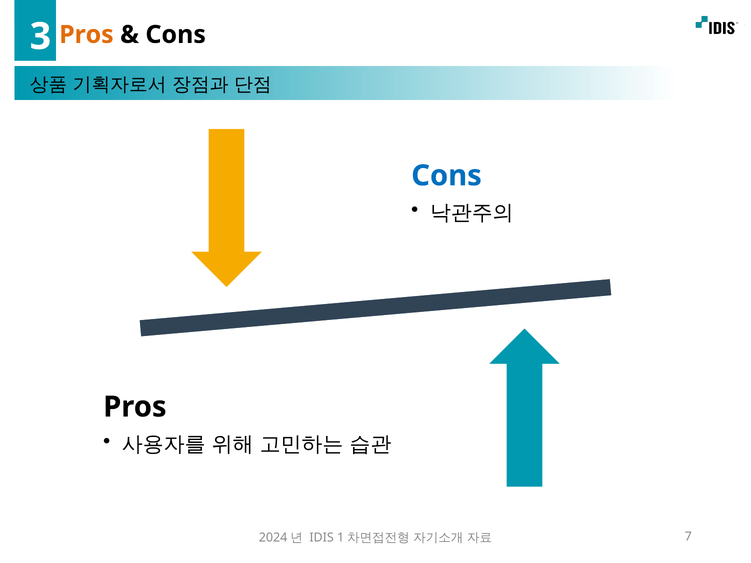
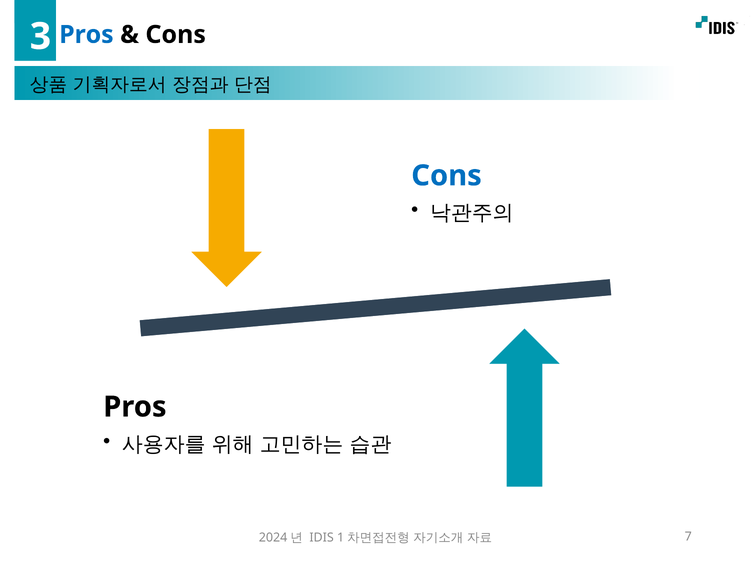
Pros at (86, 35) colour: orange -> blue
